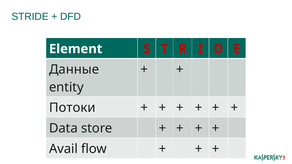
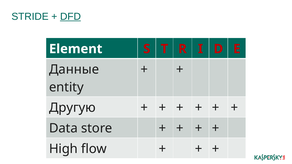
DFD underline: none -> present
Потоки: Потоки -> Другую
Avail: Avail -> High
